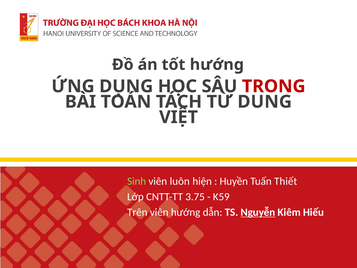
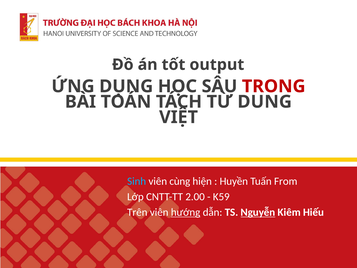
tốt hướng: hướng -> output
Sinh colour: light green -> light blue
luôn: luôn -> cùng
Thiết: Thiết -> From
3.75: 3.75 -> 2.00
hướng at (186, 212) underline: none -> present
